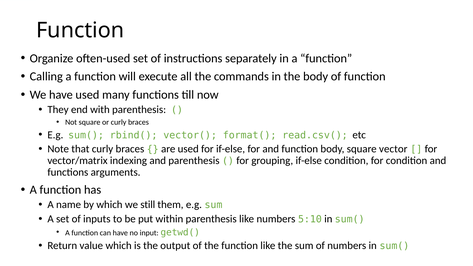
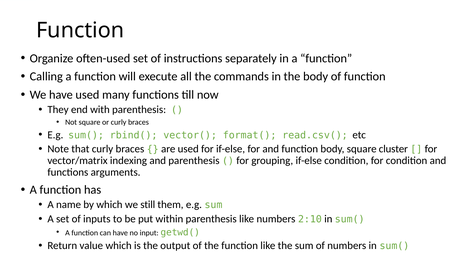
vector: vector -> cluster
5:10: 5:10 -> 2:10
